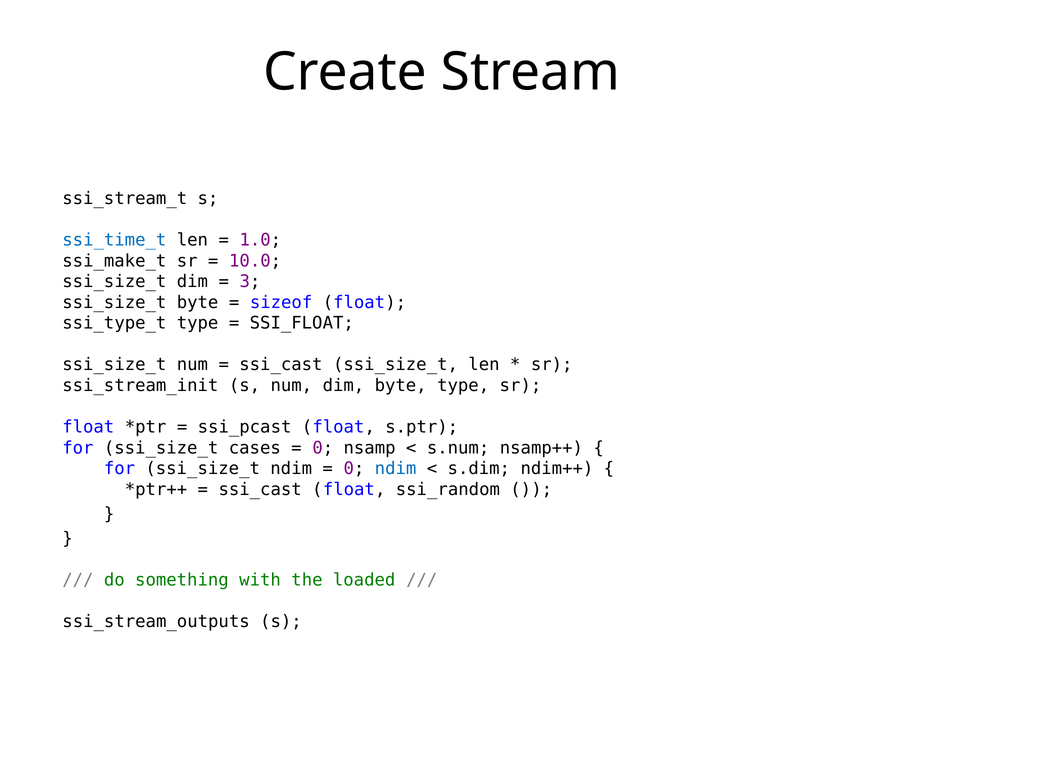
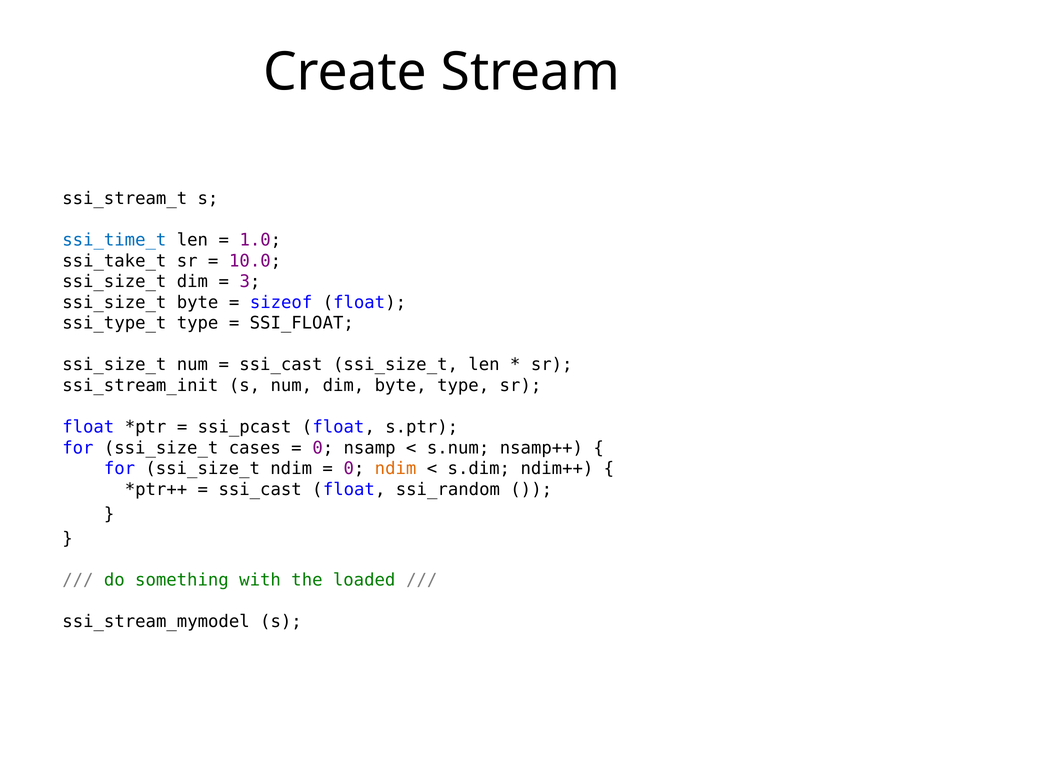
ssi_make_t: ssi_make_t -> ssi_take_t
ndim at (396, 469) colour: blue -> orange
ssi_stream_outputs: ssi_stream_outputs -> ssi_stream_mymodel
